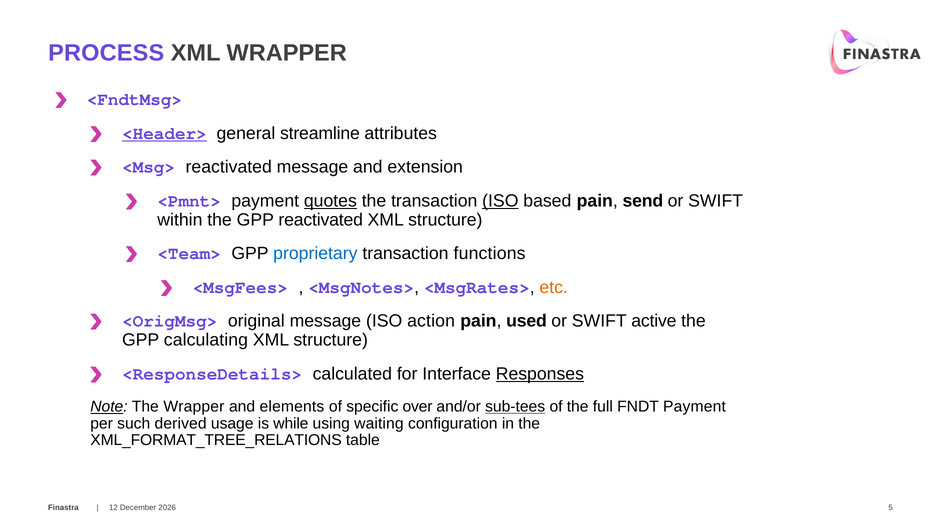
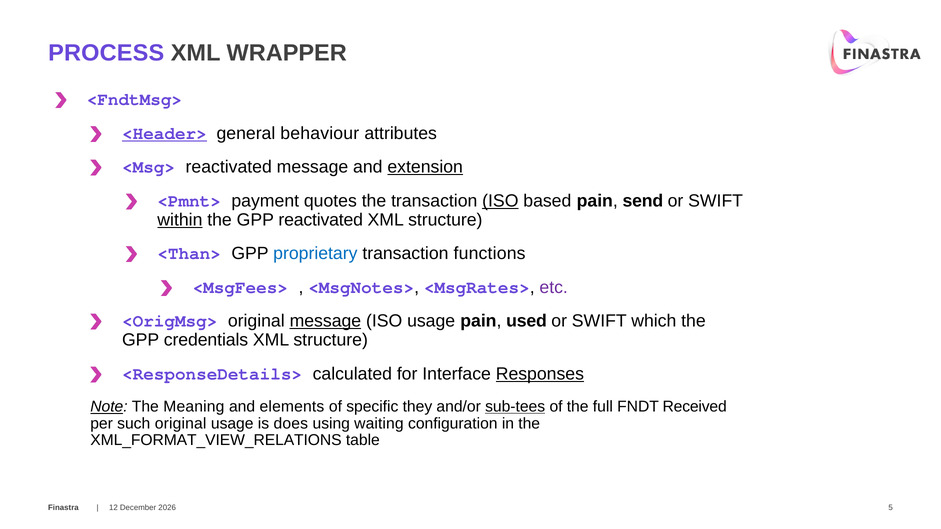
streamline: streamline -> behaviour
extension underline: none -> present
quotes underline: present -> none
within underline: none -> present
<Team>: <Team> -> <Than>
etc colour: orange -> purple
message at (325, 321) underline: none -> present
ISO action: action -> usage
active: active -> which
calculating: calculating -> credentials
The Wrapper: Wrapper -> Meaning
over: over -> they
FNDT Payment: Payment -> Received
such derived: derived -> original
while: while -> does
XML_FORMAT_TREE_RELATIONS: XML_FORMAT_TREE_RELATIONS -> XML_FORMAT_VIEW_RELATIONS
